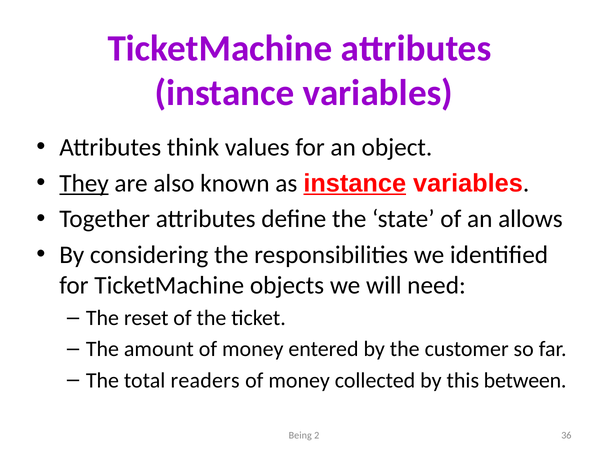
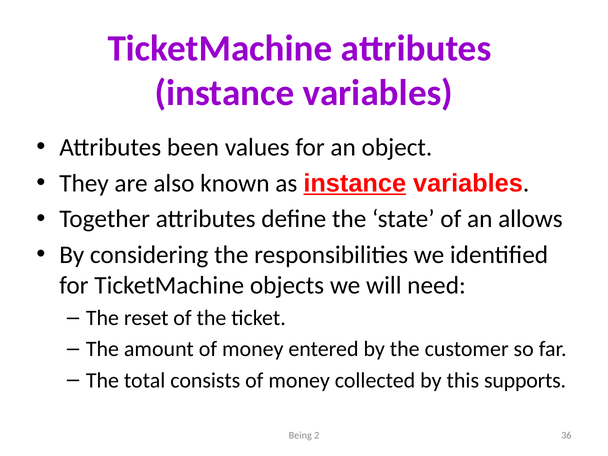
think: think -> been
They underline: present -> none
readers: readers -> consists
between: between -> supports
